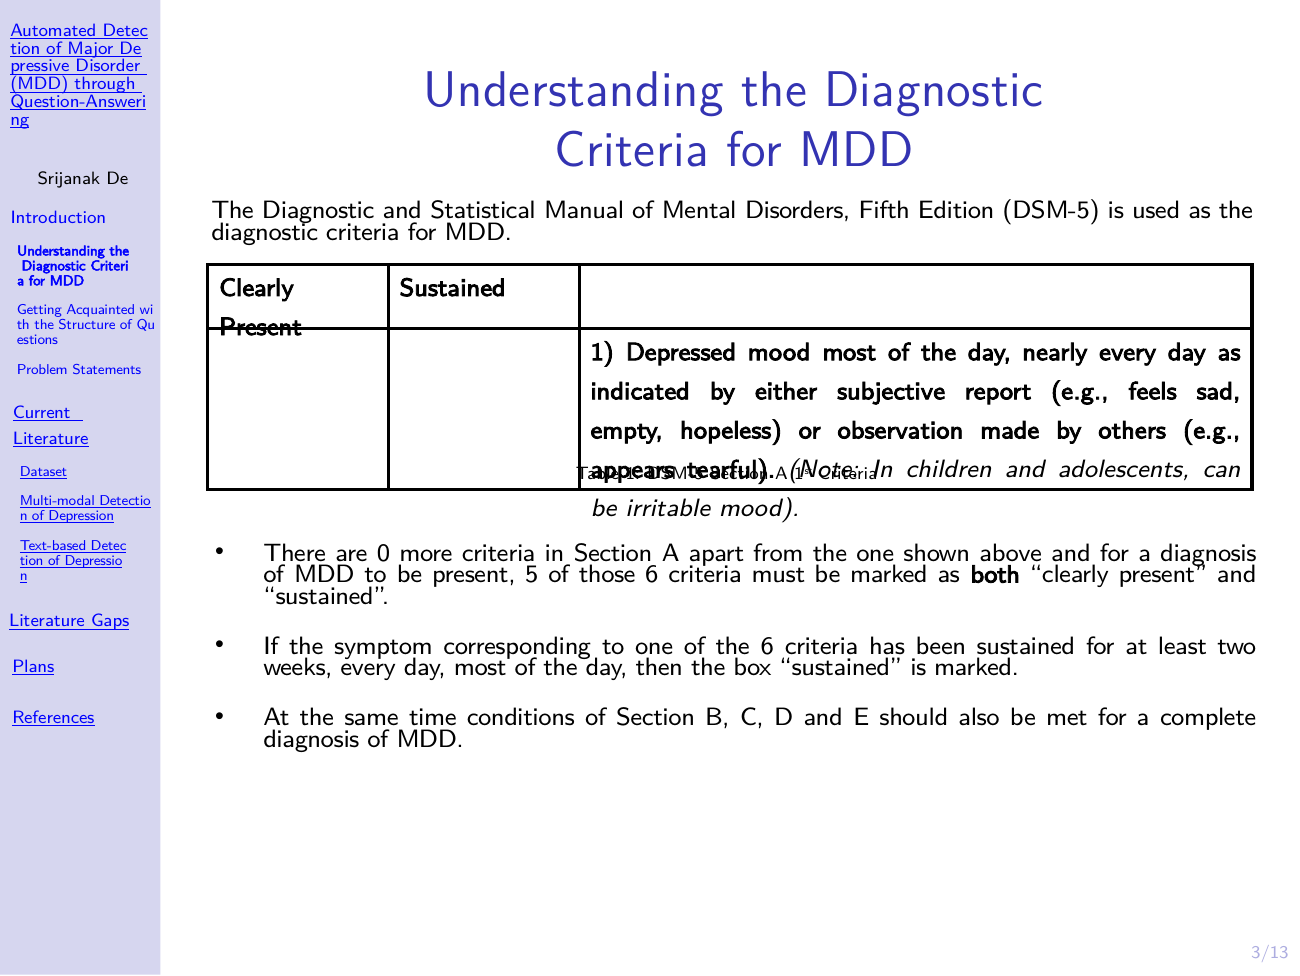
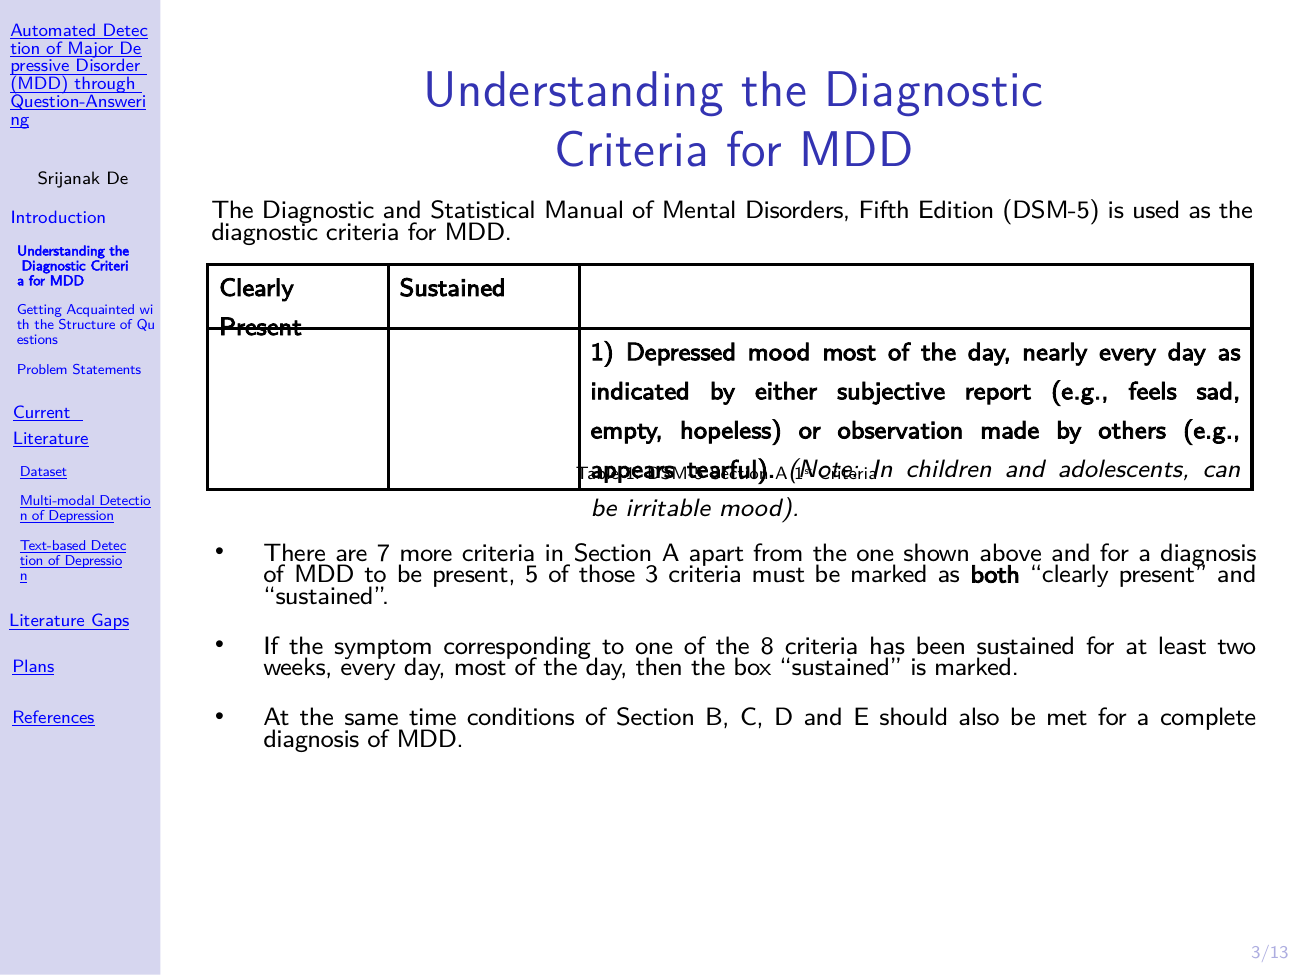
0: 0 -> 7
those 6: 6 -> 3
the 6: 6 -> 8
